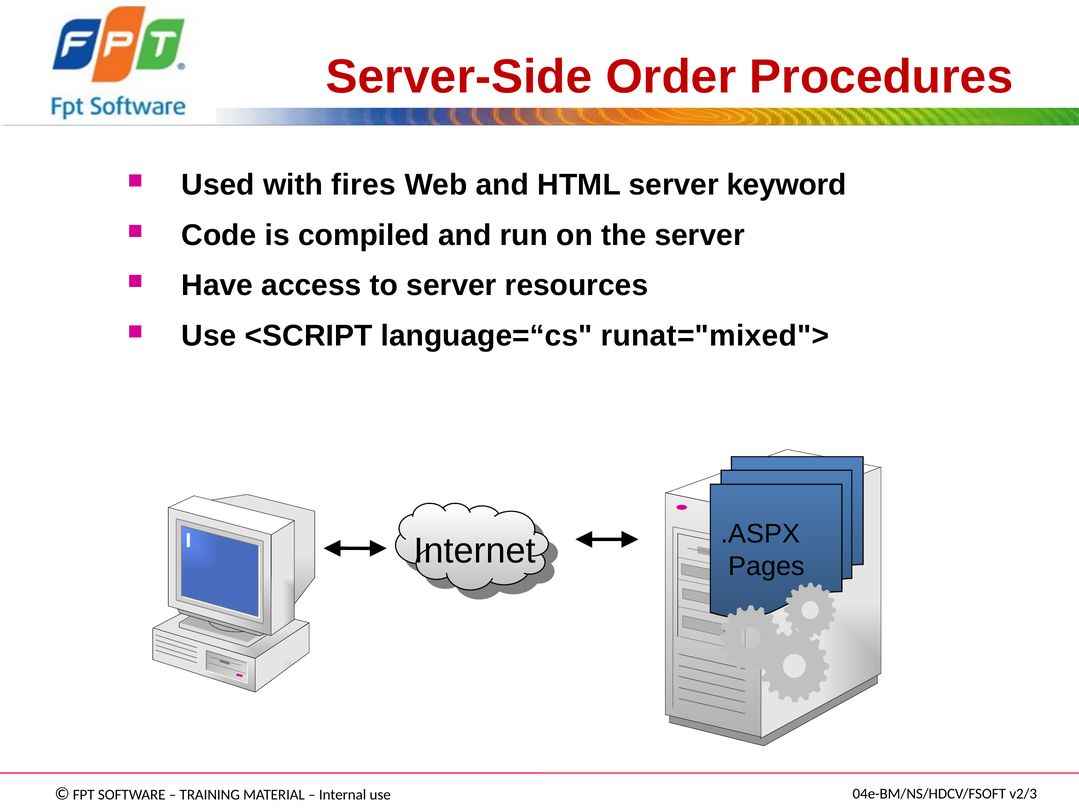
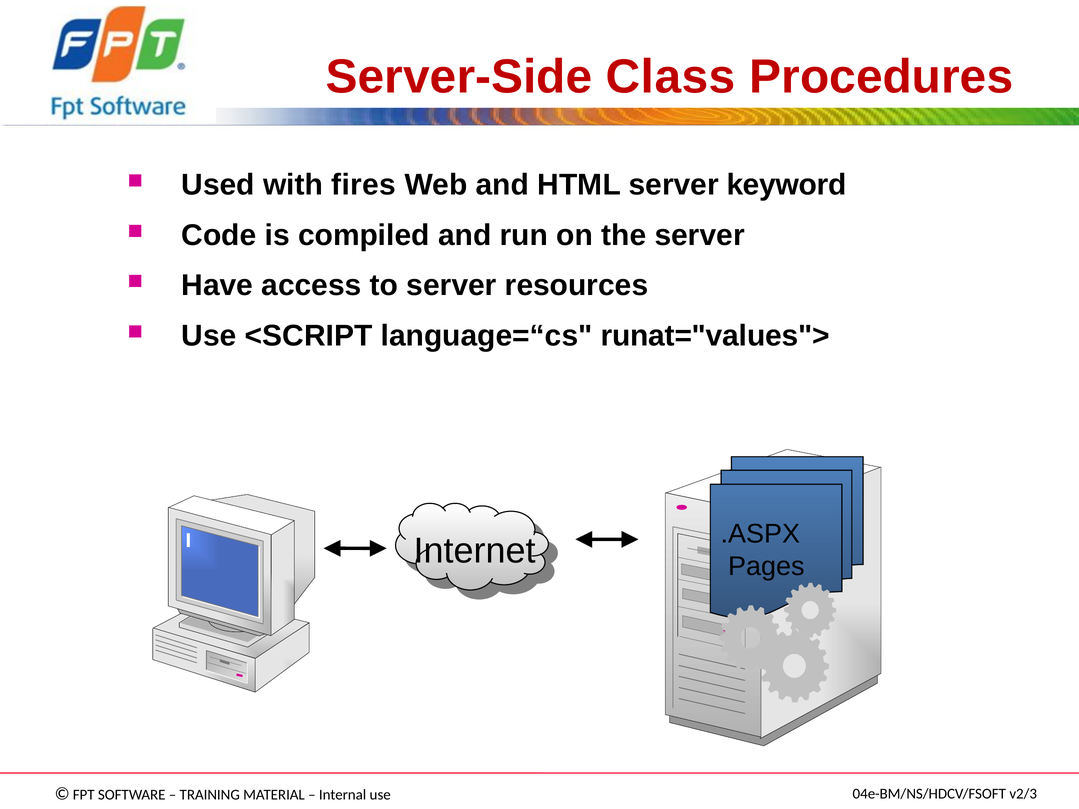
Order: Order -> Class
runat="mixed">: runat="mixed"> -> runat="values">
